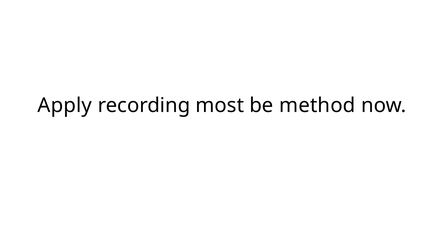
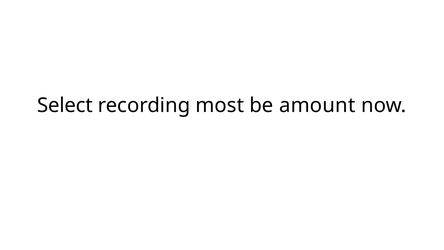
Apply: Apply -> Select
method: method -> amount
